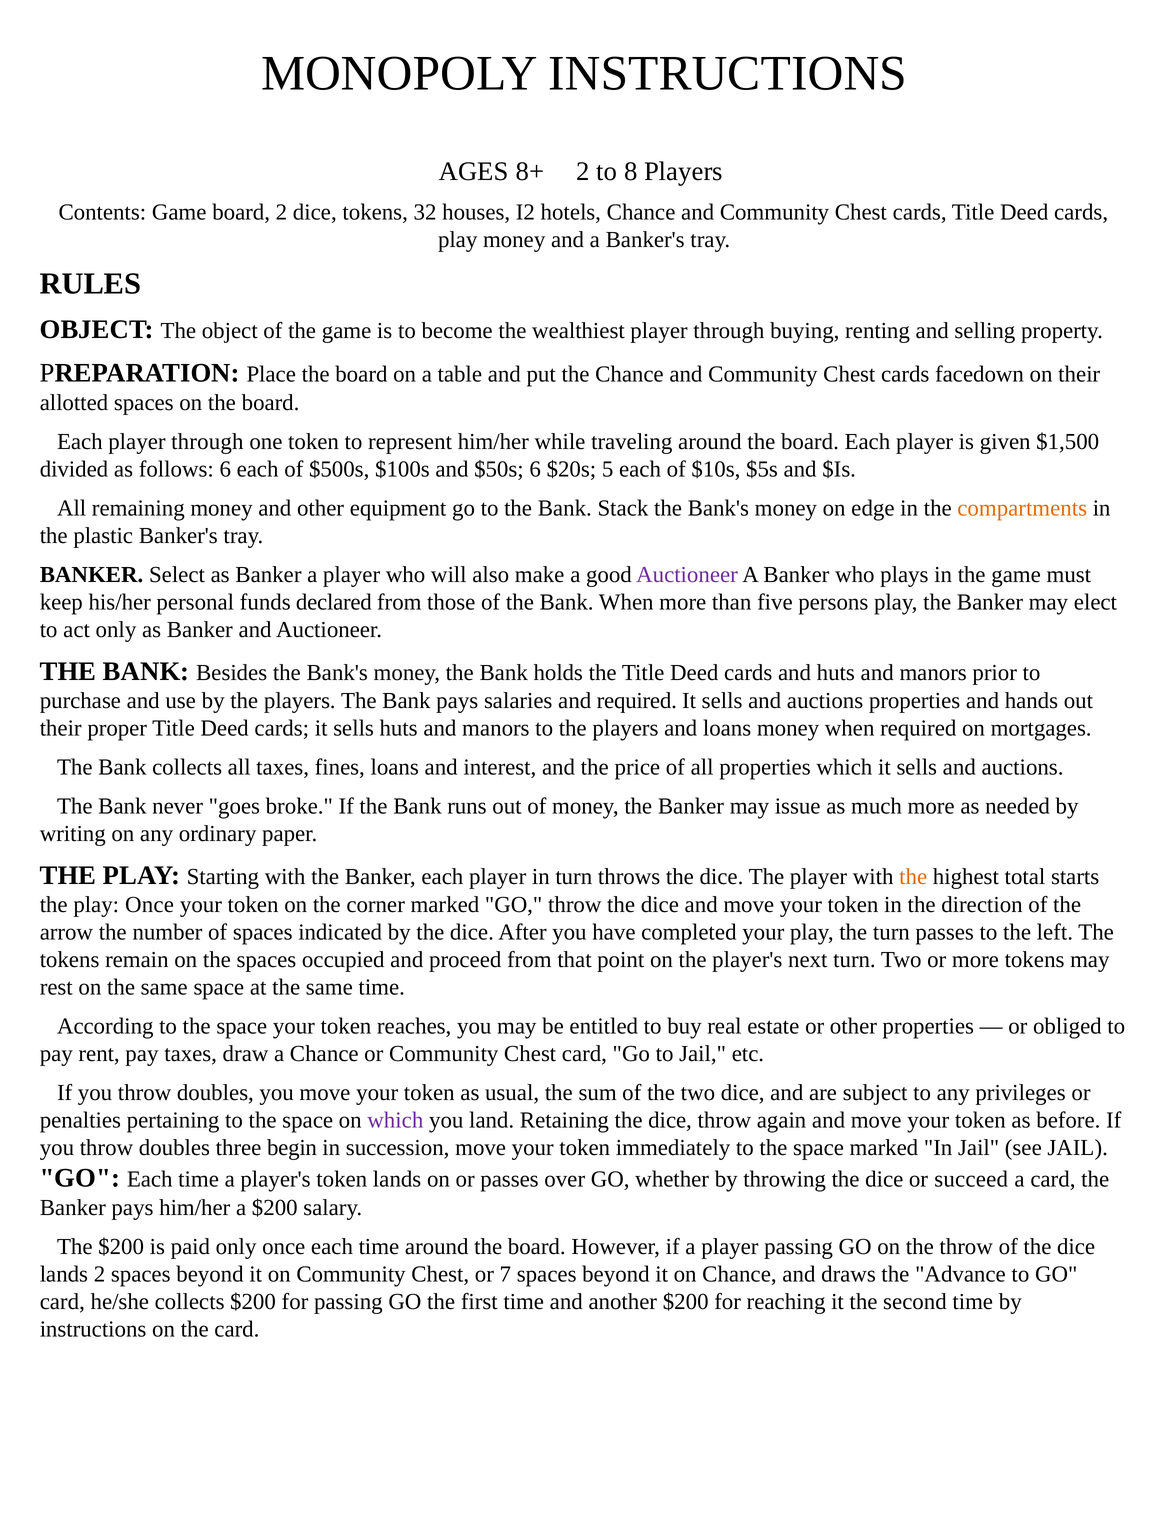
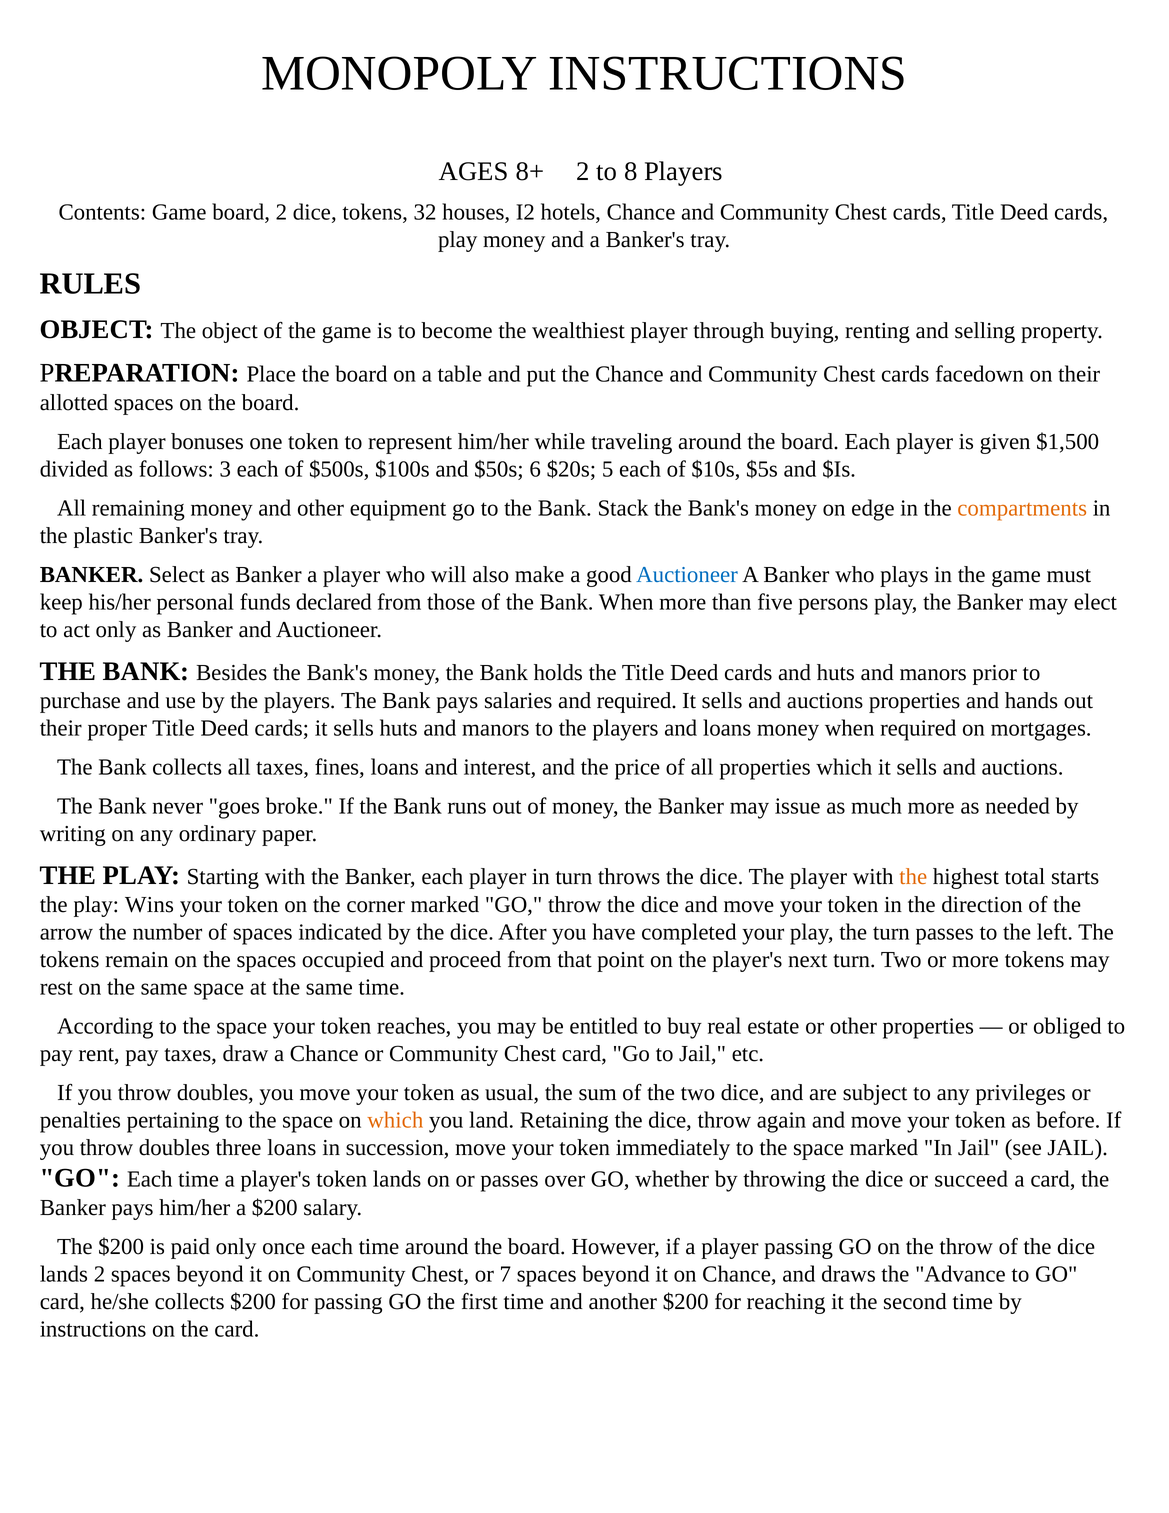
Each player through: through -> bonuses
follows 6: 6 -> 3
Auctioneer at (687, 575) colour: purple -> blue
play Once: Once -> Wins
which at (395, 1120) colour: purple -> orange
three begin: begin -> loans
